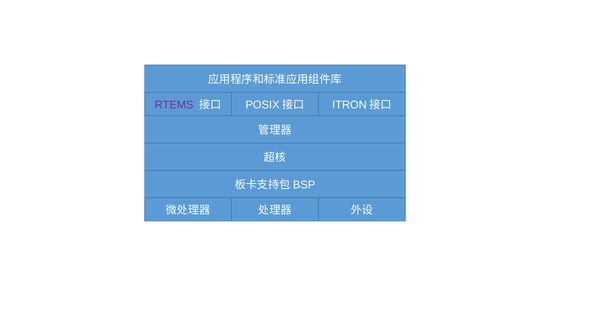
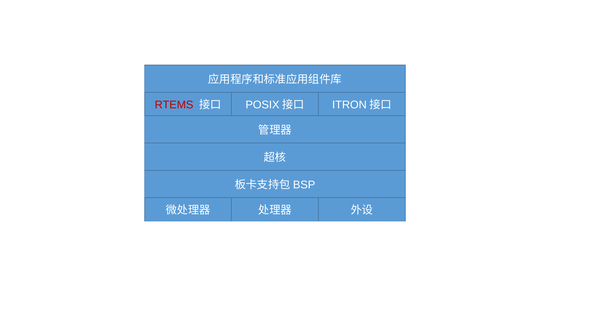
RTEMS colour: purple -> red
